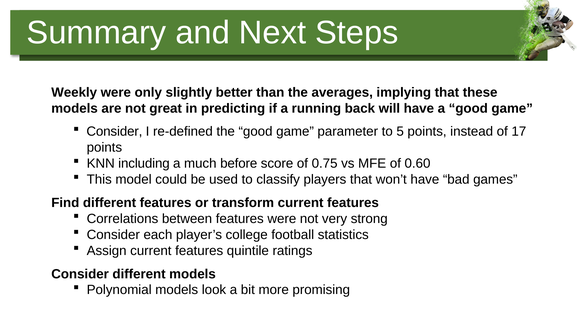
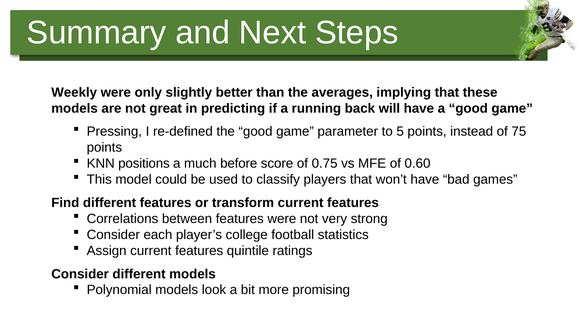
Consider at (114, 131): Consider -> Pressing
17: 17 -> 75
including: including -> positions
